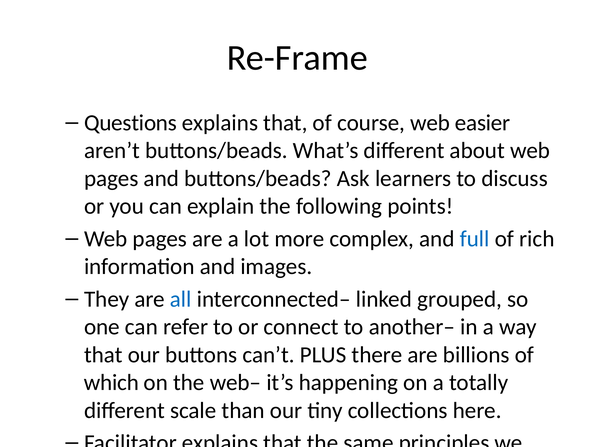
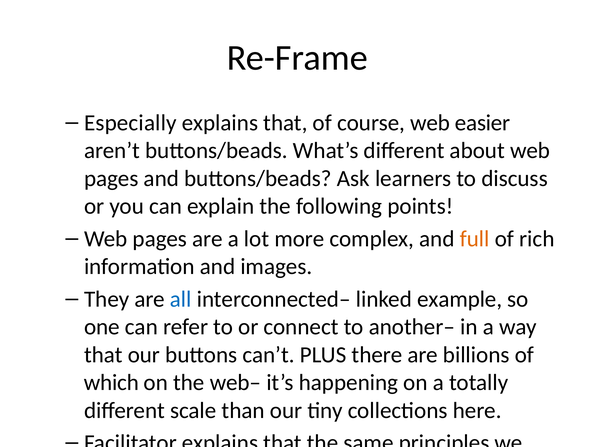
Questions: Questions -> Especially
full colour: blue -> orange
grouped: grouped -> example
